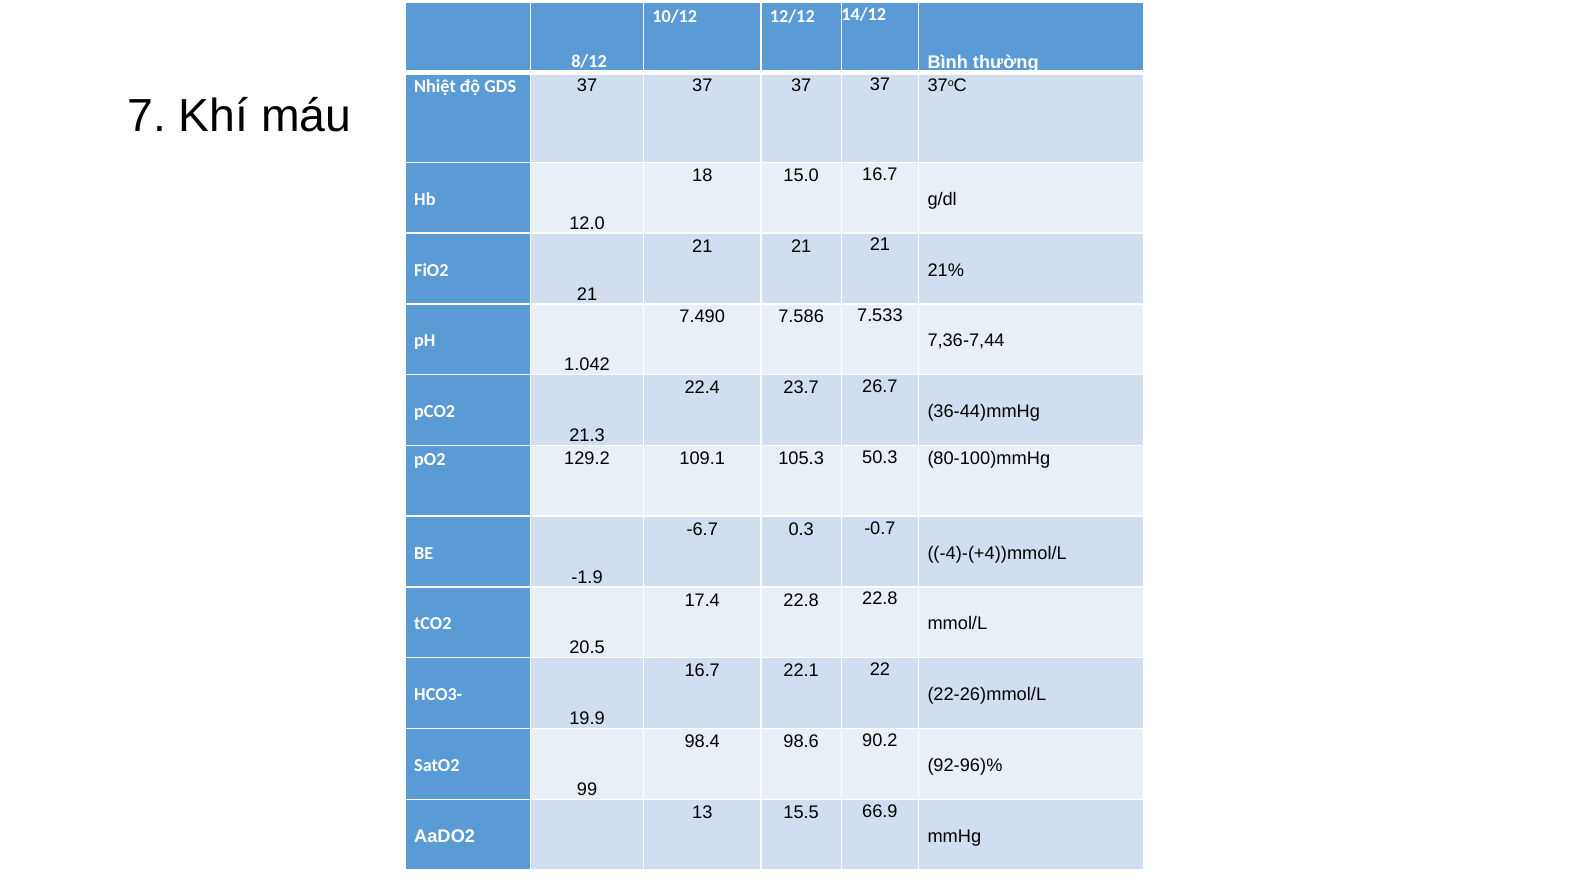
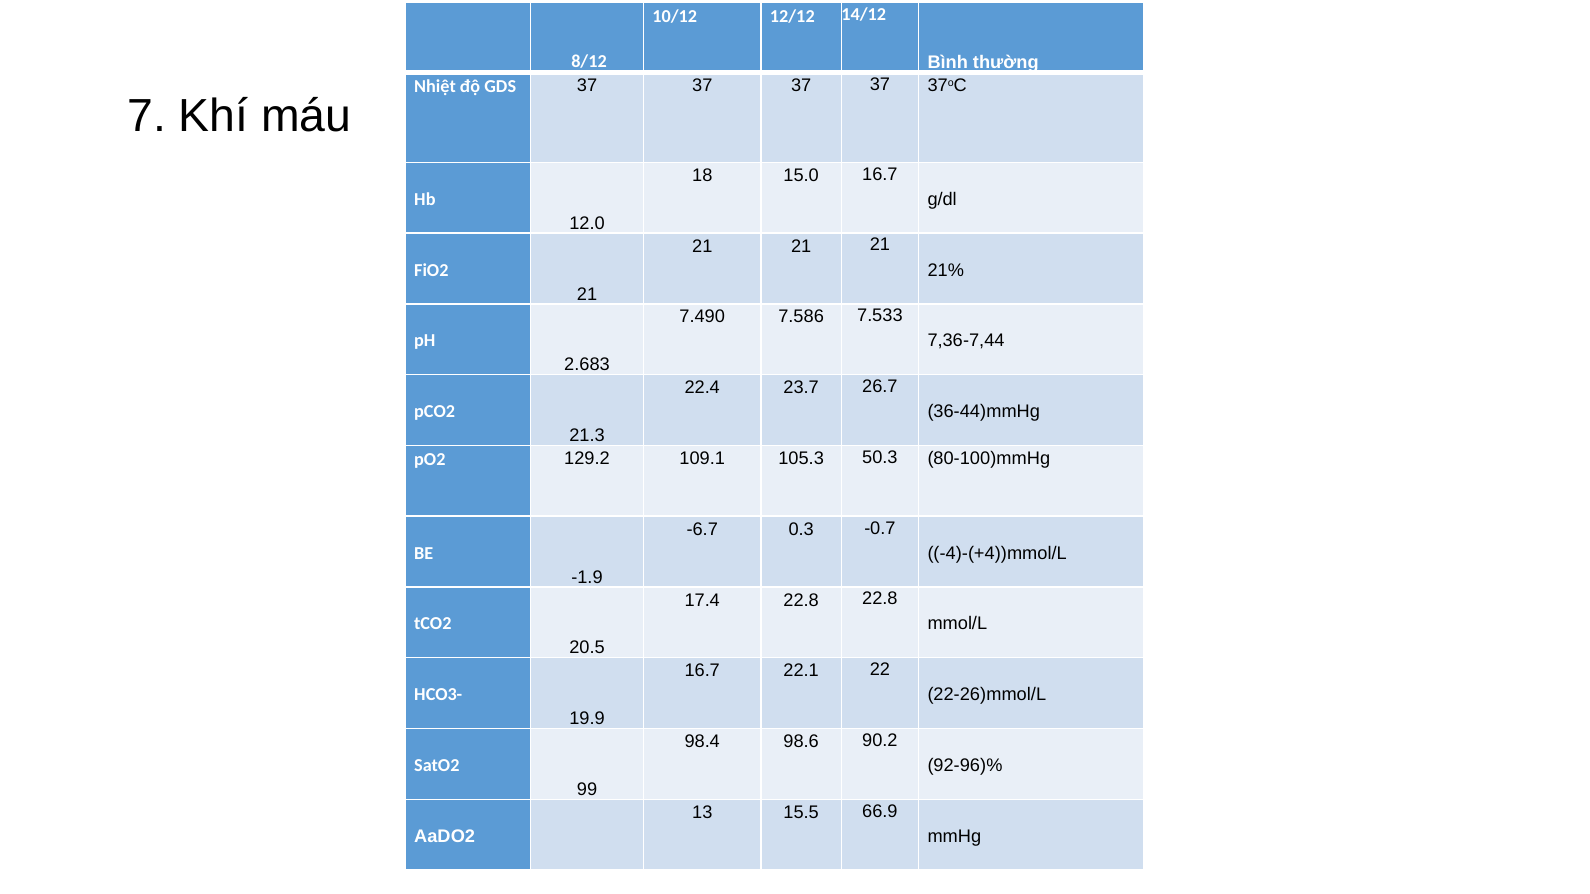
1.042: 1.042 -> 2.683
